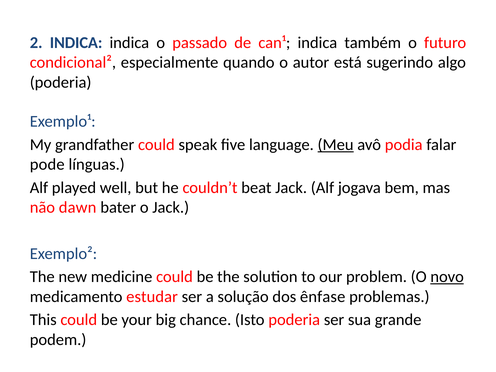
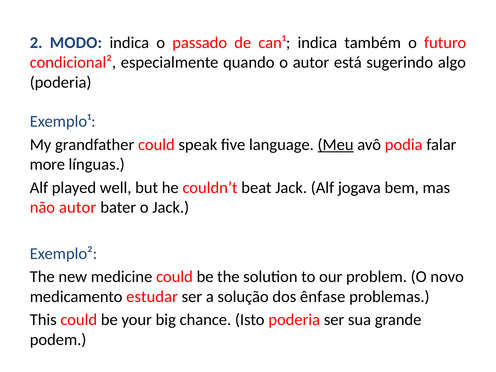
2 INDICA: INDICA -> MODO
pode: pode -> more
não dawn: dawn -> autor
novo underline: present -> none
